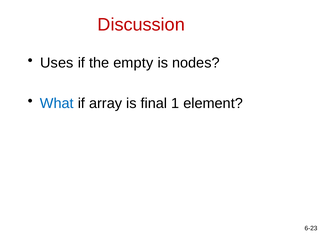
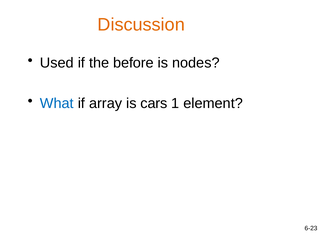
Discussion colour: red -> orange
Uses: Uses -> Used
empty: empty -> before
final: final -> cars
